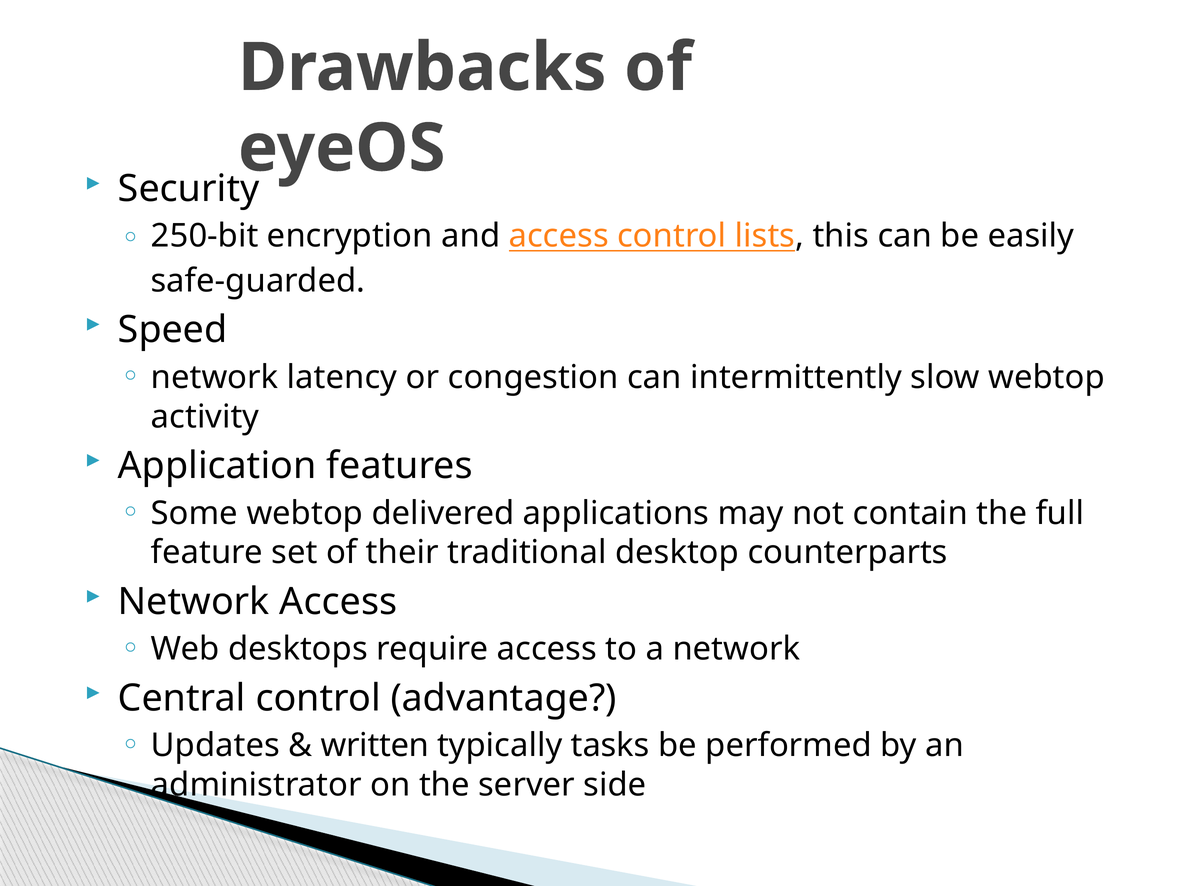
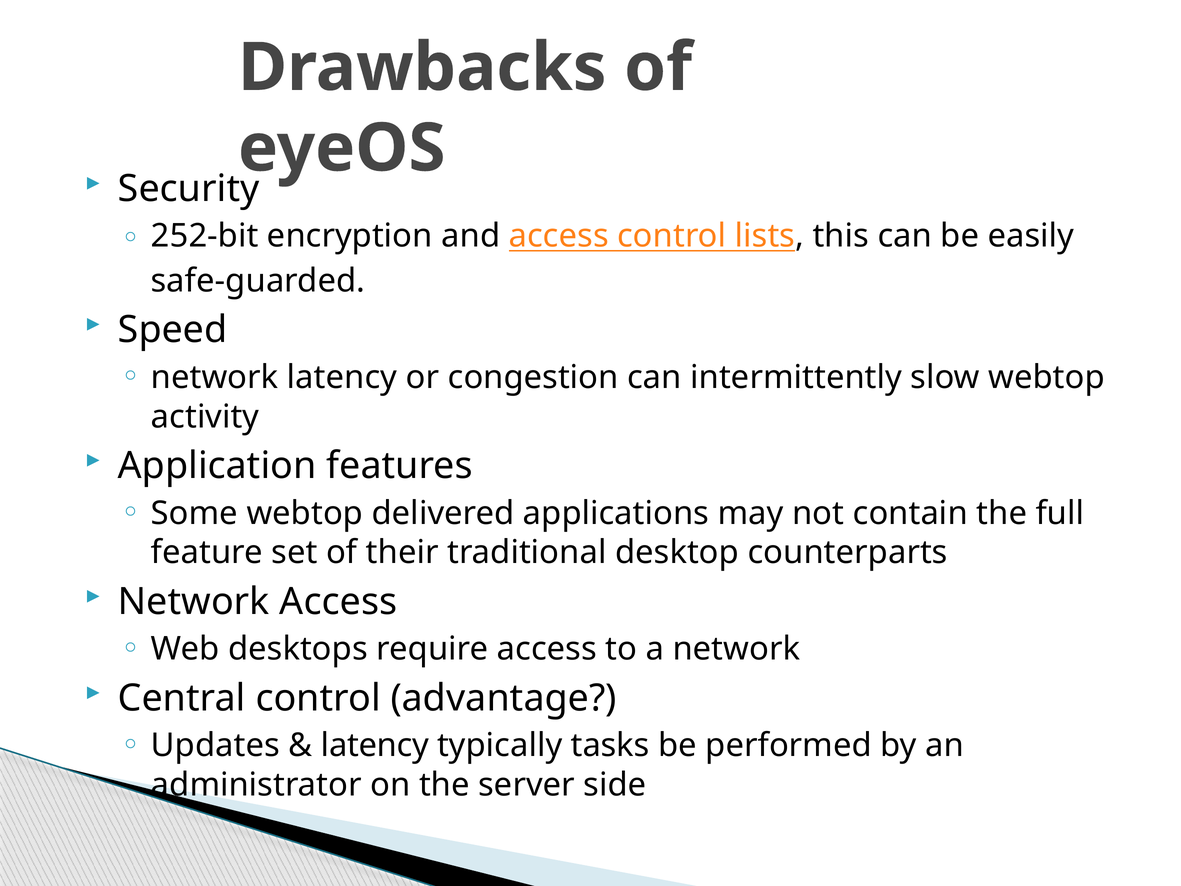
250-bit: 250-bit -> 252-bit
written at (375, 745): written -> latency
